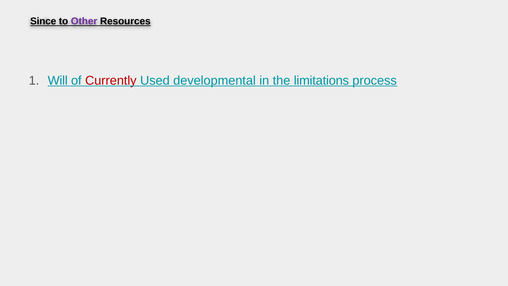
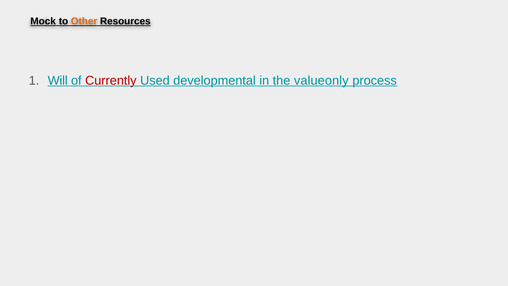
Since: Since -> Mock
Other colour: purple -> orange
limitations: limitations -> valueonly
